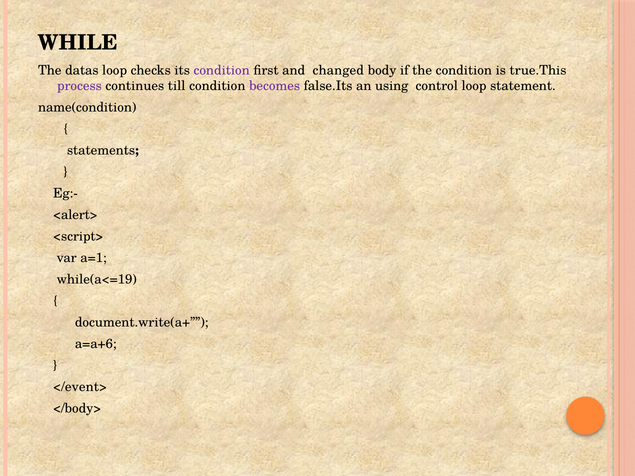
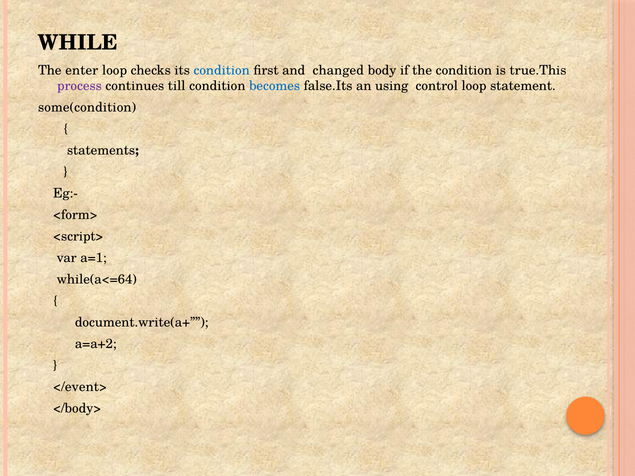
datas: datas -> enter
condition at (222, 70) colour: purple -> blue
becomes colour: purple -> blue
name(condition: name(condition -> some(condition
<alert>: <alert> -> <form>
while(a<=19: while(a<=19 -> while(a<=64
a=a+6: a=a+6 -> a=a+2
